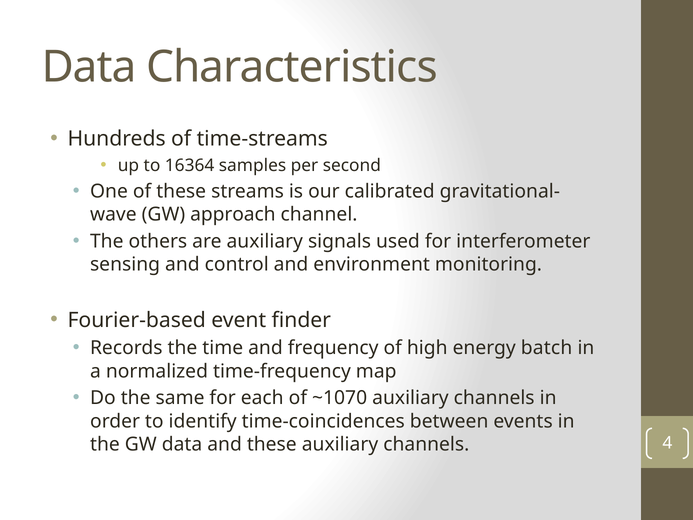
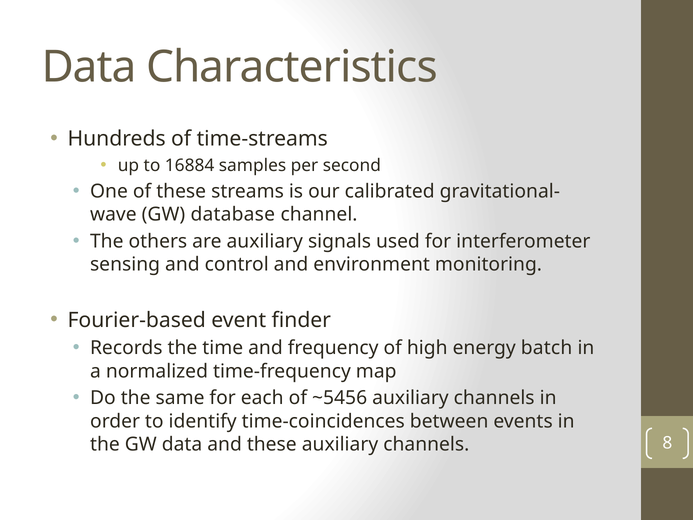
16364: 16364 -> 16884
approach: approach -> database
~1070: ~1070 -> ~5456
4: 4 -> 8
